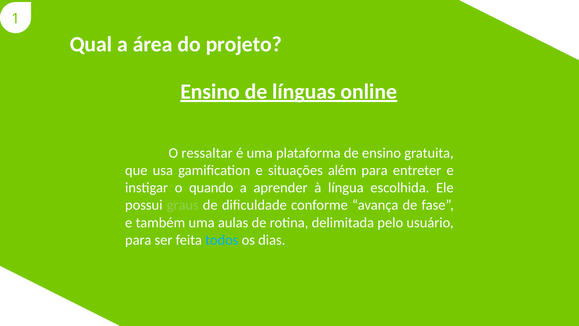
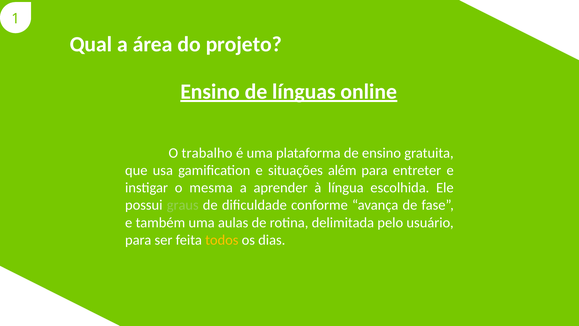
ressaltar: ressaltar -> trabalho
quando: quando -> mesma
todos colour: light blue -> yellow
